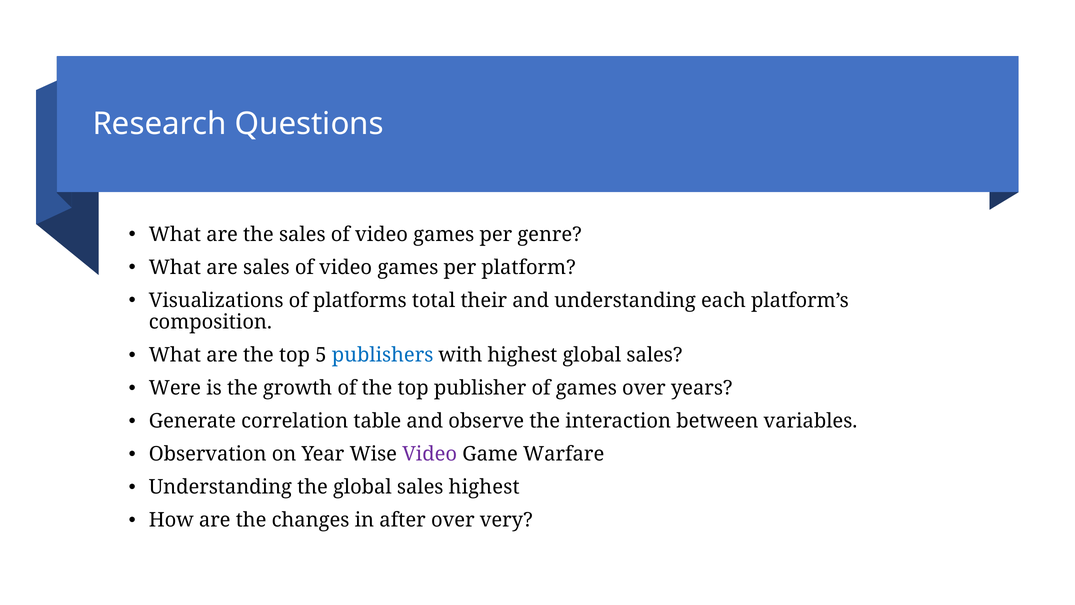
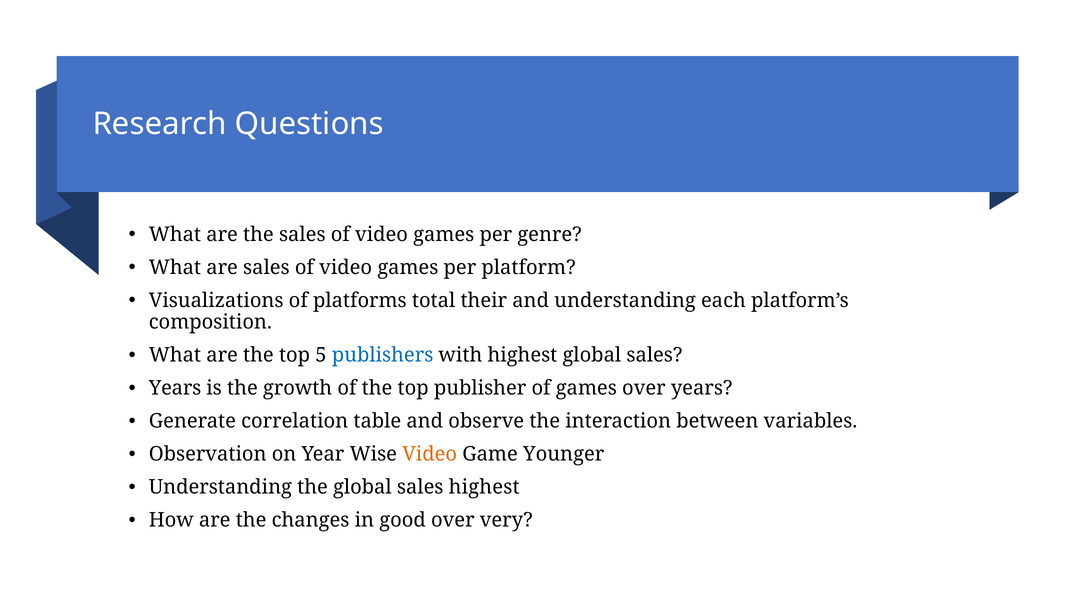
Were at (175, 388): Were -> Years
Video at (430, 454) colour: purple -> orange
Warfare: Warfare -> Younger
after: after -> good
